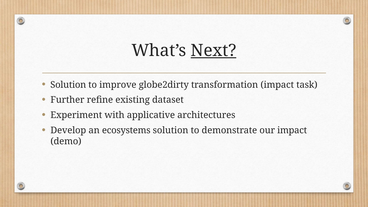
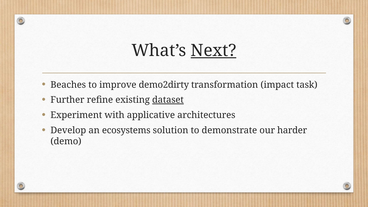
Solution at (68, 85): Solution -> Beaches
globe2dirty: globe2dirty -> demo2dirty
dataset underline: none -> present
our impact: impact -> harder
